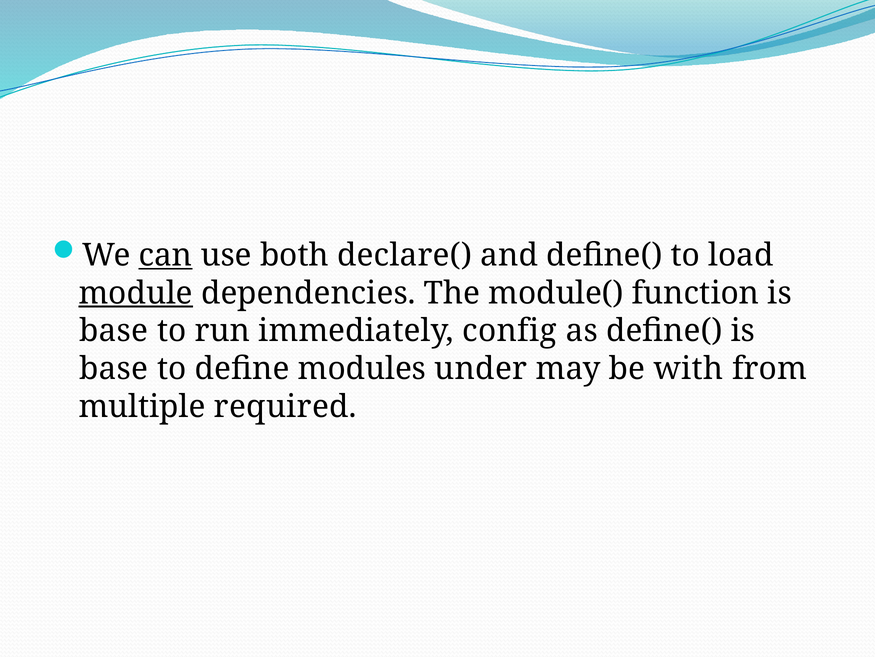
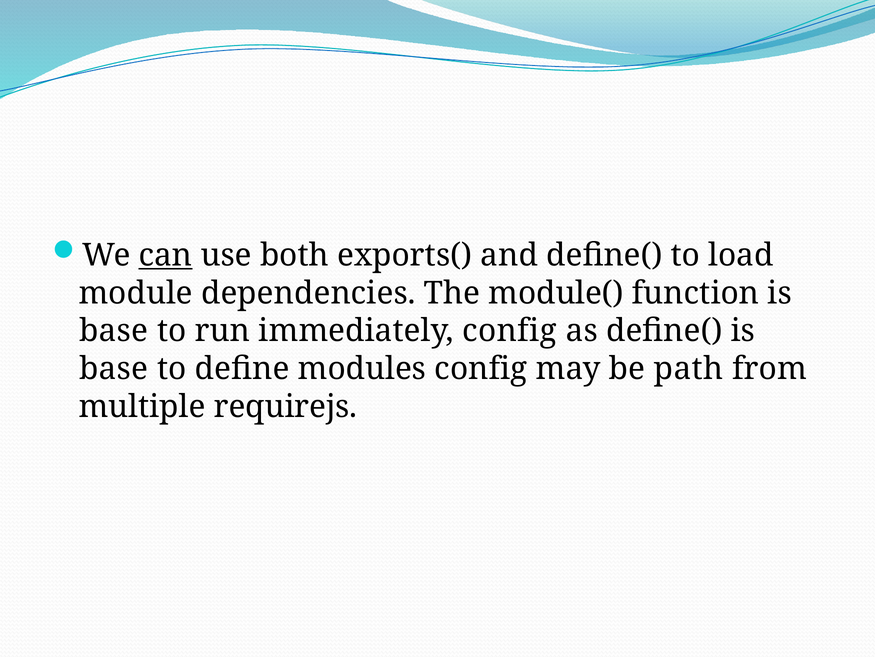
declare(: declare( -> exports(
module underline: present -> none
modules under: under -> config
with: with -> path
required: required -> requirejs
